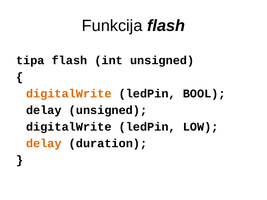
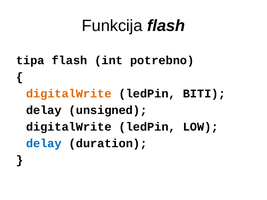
int unsigned: unsigned -> potrebno
BOOL: BOOL -> BITI
delay at (44, 144) colour: orange -> blue
